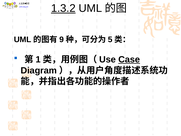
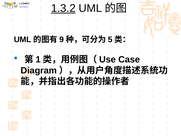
Case underline: present -> none
